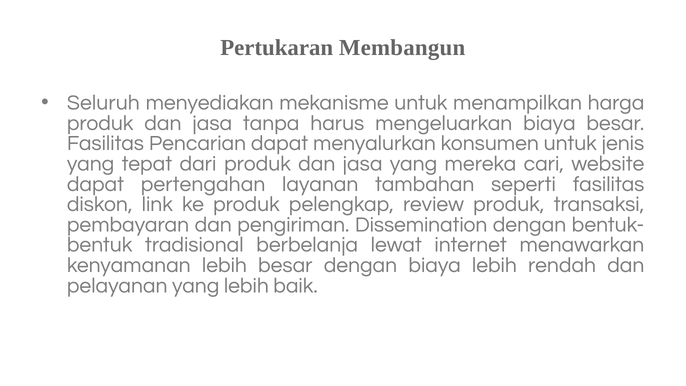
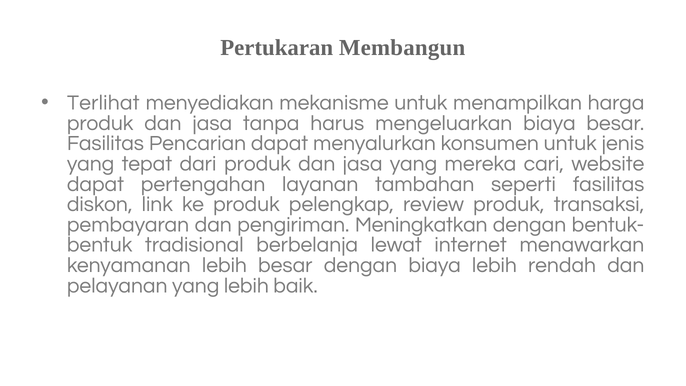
Seluruh: Seluruh -> Terlihat
Dissemination: Dissemination -> Meningkatkan
